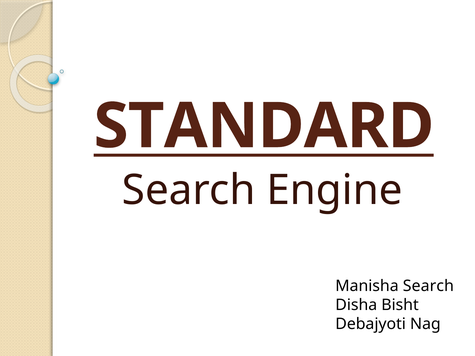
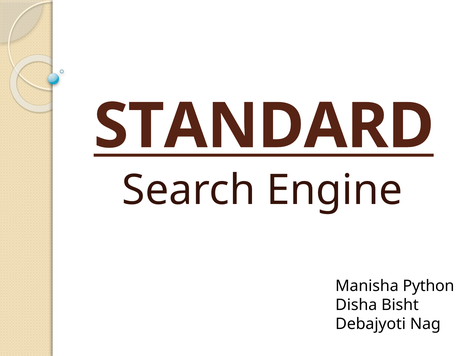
Manisha Search: Search -> Python
